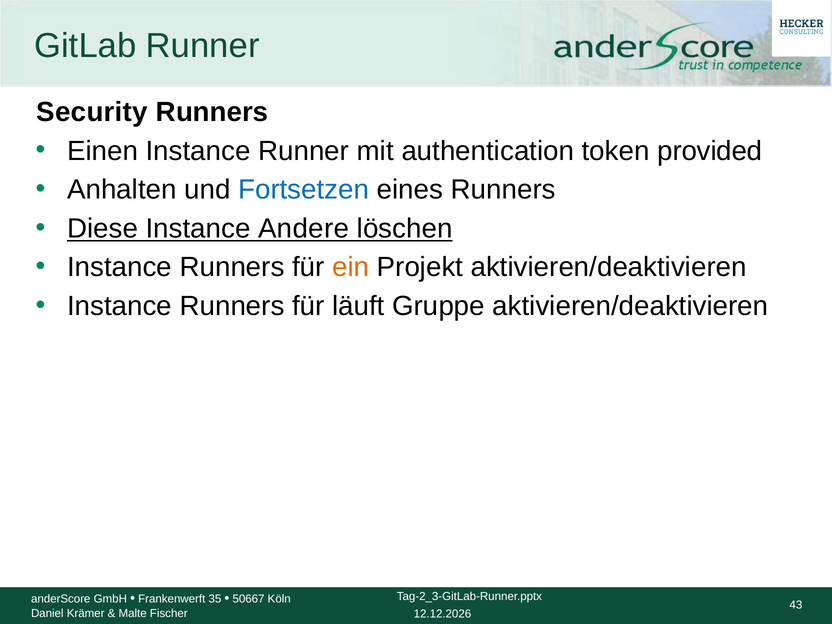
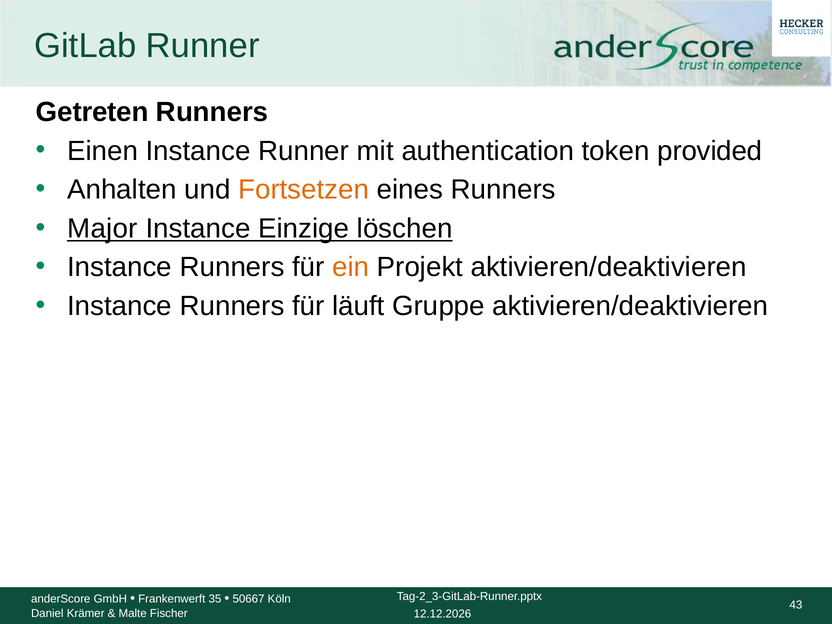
Security: Security -> Getreten
Fortsetzen colour: blue -> orange
Diese: Diese -> Major
Andere: Andere -> Einzige
